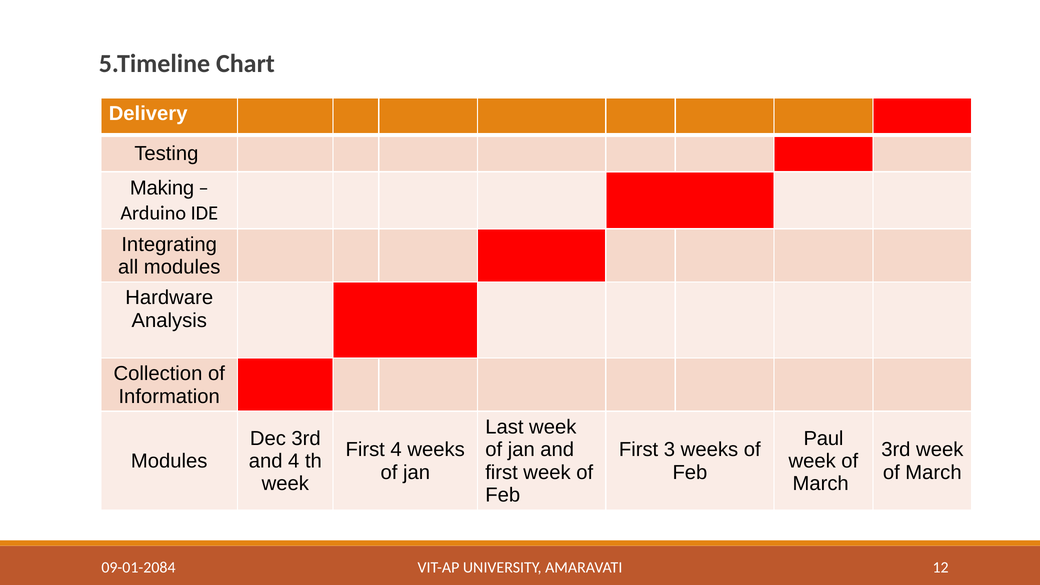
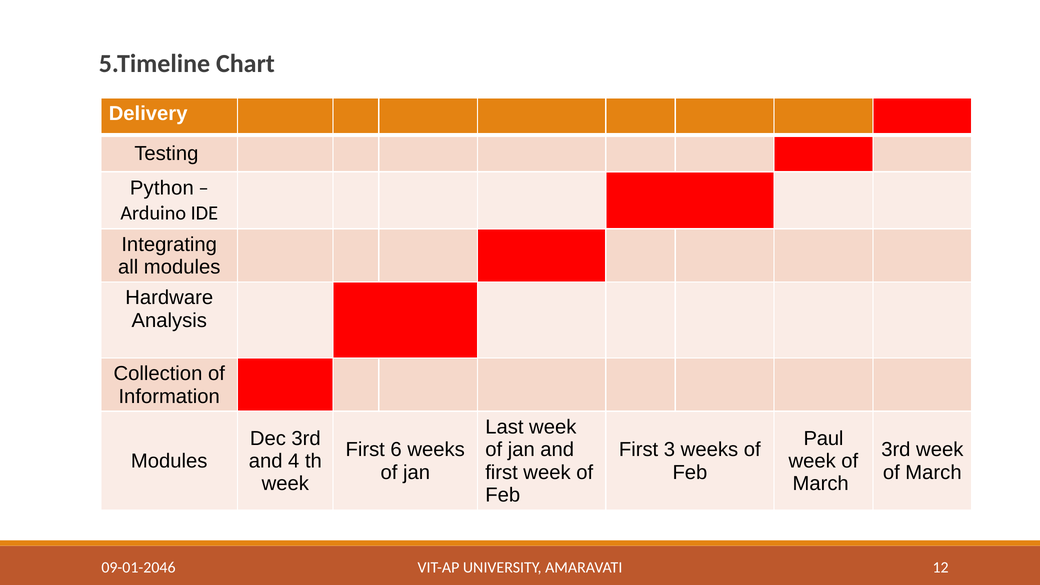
Making: Making -> Python
First 4: 4 -> 6
09-01-2084: 09-01-2084 -> 09-01-2046
